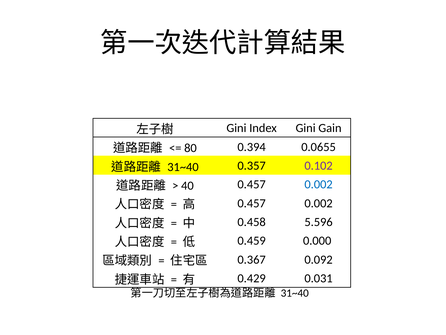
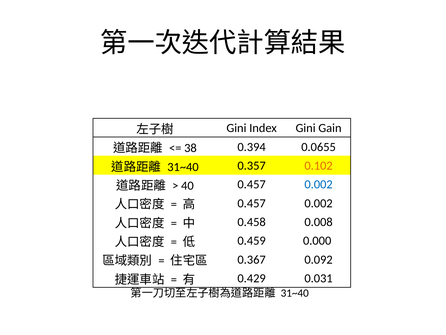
80: 80 -> 38
0.102 colour: purple -> orange
5.596: 5.596 -> 0.008
